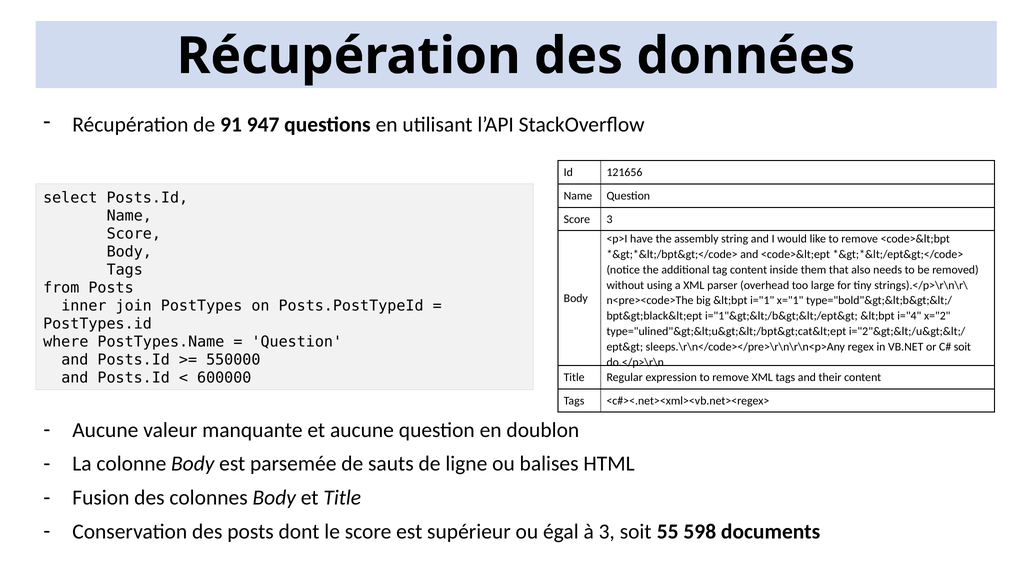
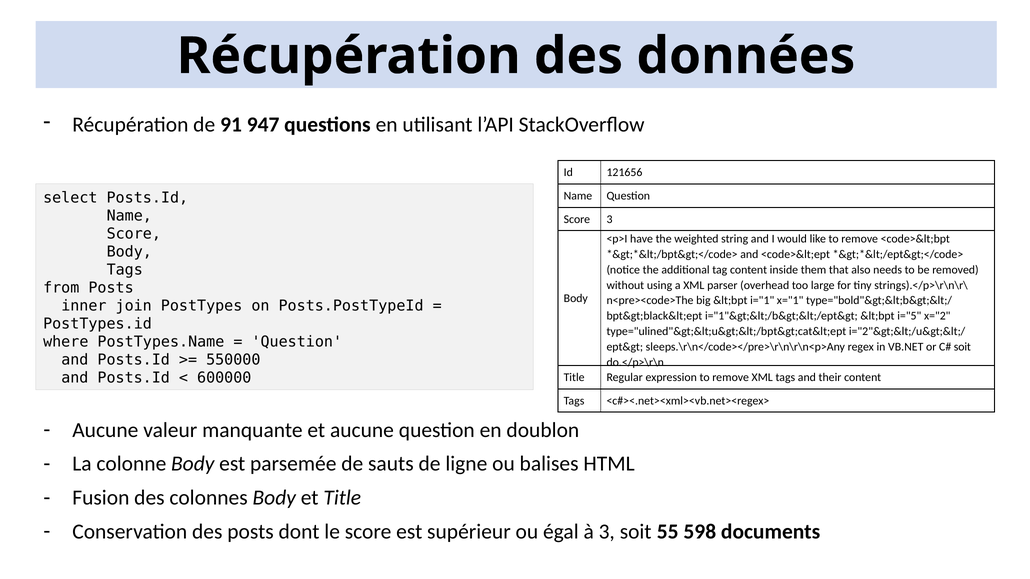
assembly: assembly -> weighted
i="4: i="4 -> i="5
